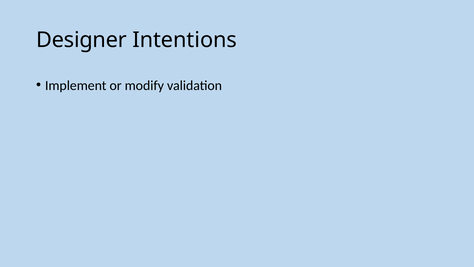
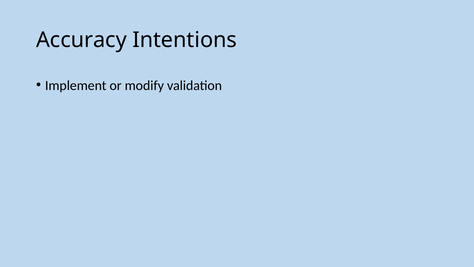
Designer: Designer -> Accuracy
